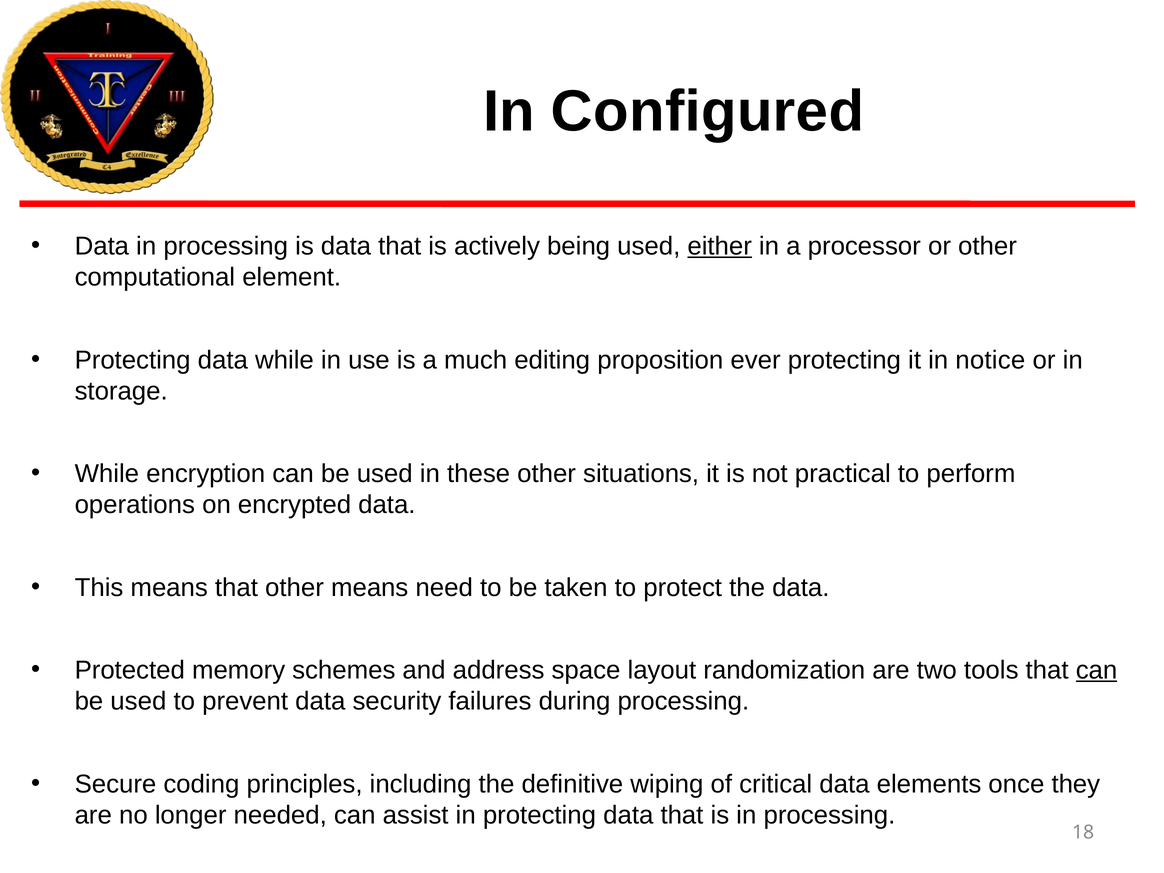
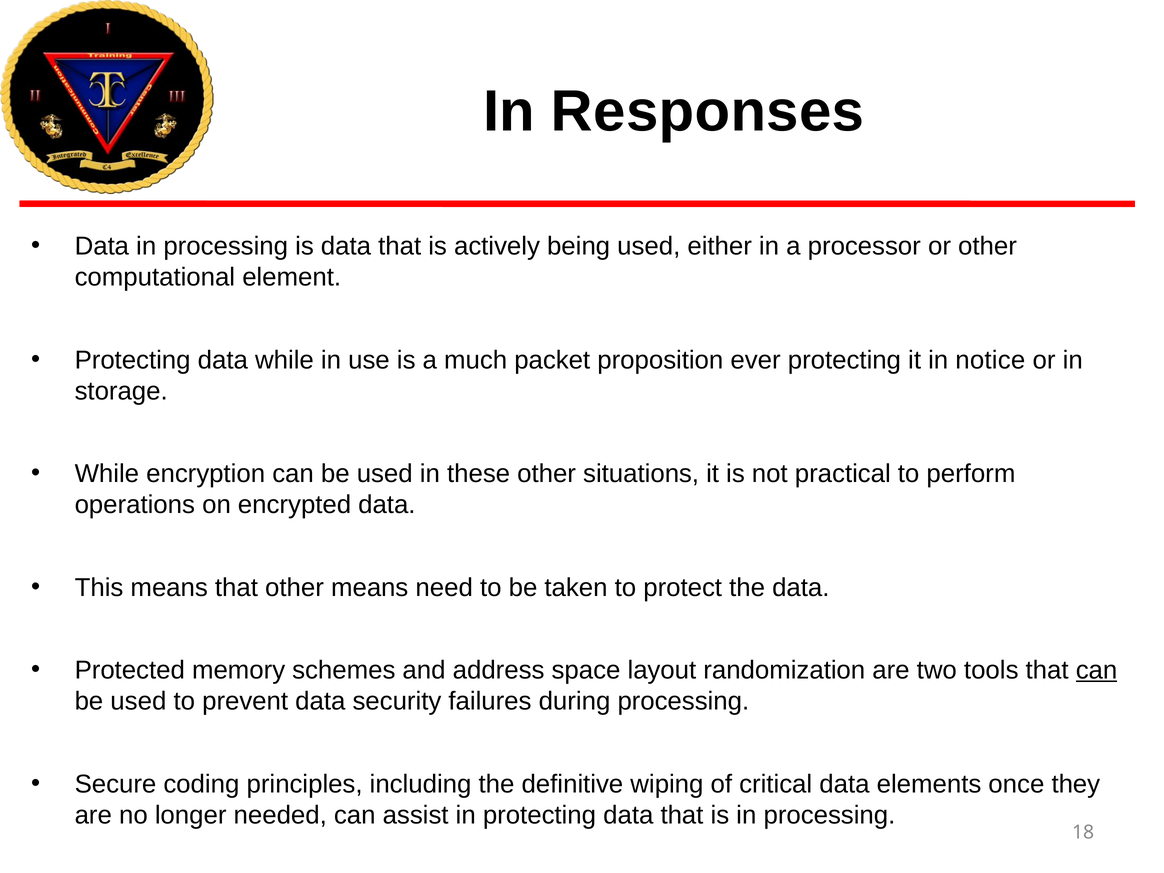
Configured: Configured -> Responses
either underline: present -> none
editing: editing -> packet
